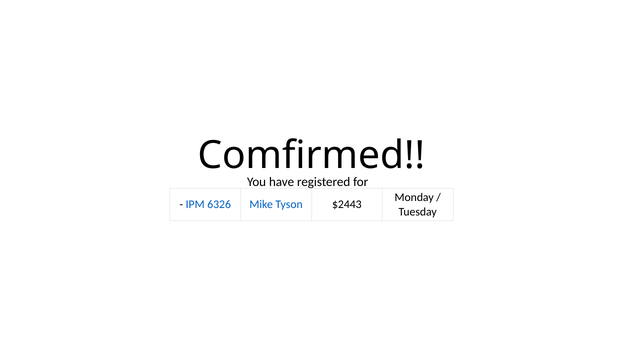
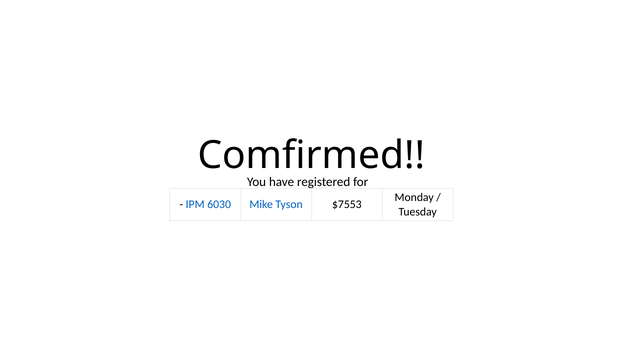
6326: 6326 -> 6030
$2443: $2443 -> $7553
